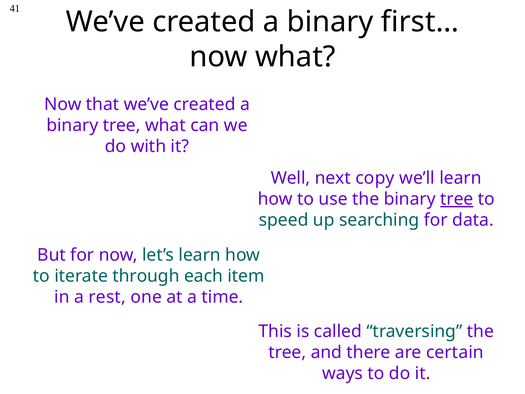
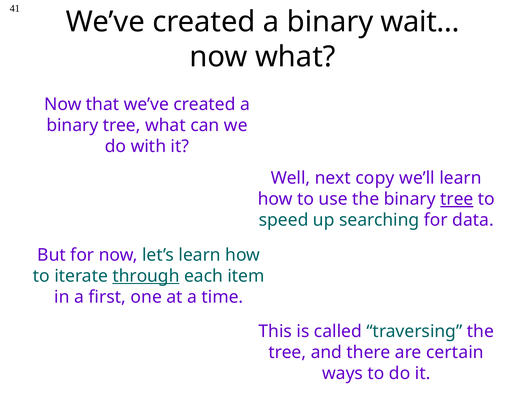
first…: first… -> wait…
through underline: none -> present
rest: rest -> first
